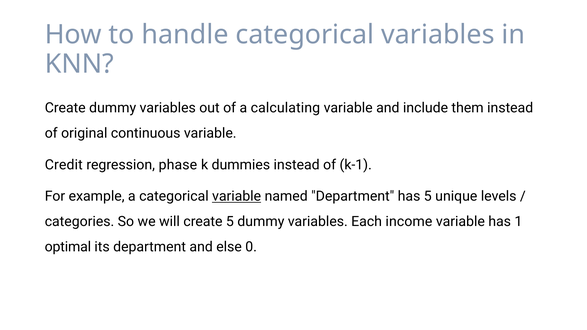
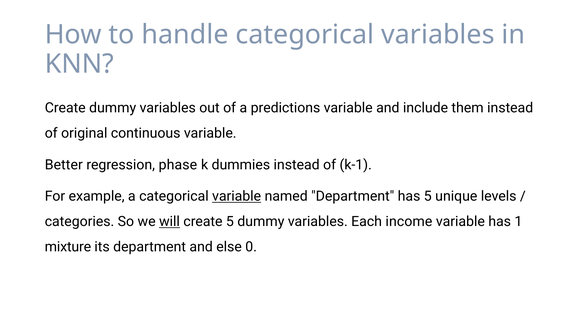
calculating: calculating -> predictions
Credit: Credit -> Better
will underline: none -> present
optimal: optimal -> mixture
